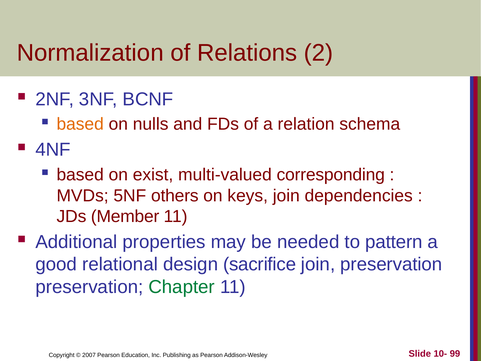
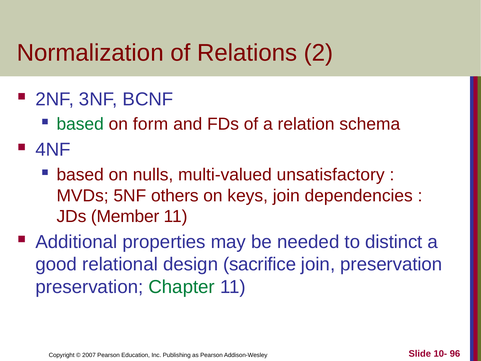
based at (80, 124) colour: orange -> green
nulls: nulls -> form
exist: exist -> nulls
corresponding: corresponding -> unsatisfactory
pattern: pattern -> distinct
99: 99 -> 96
